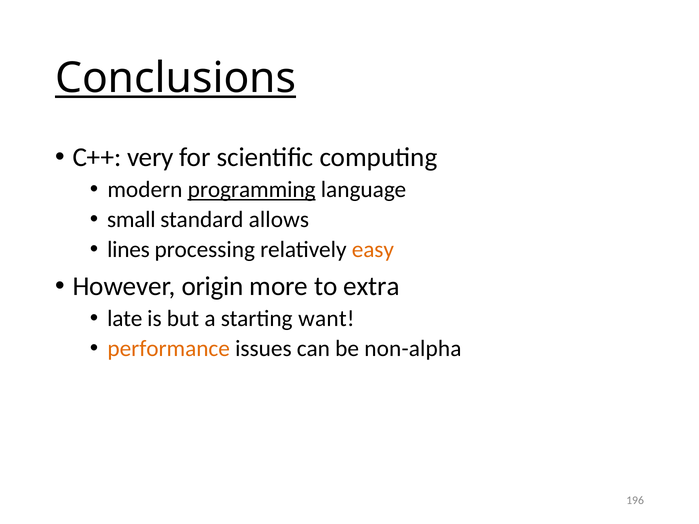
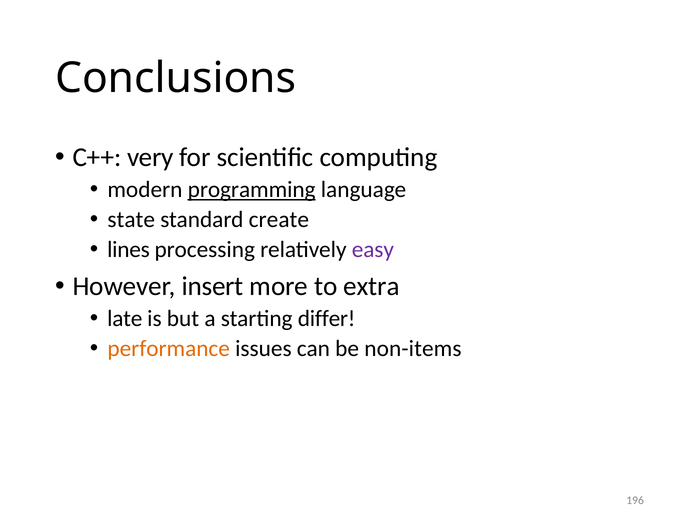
Conclusions underline: present -> none
small: small -> state
allows: allows -> create
easy colour: orange -> purple
origin: origin -> insert
want: want -> differ
non-alpha: non-alpha -> non-items
